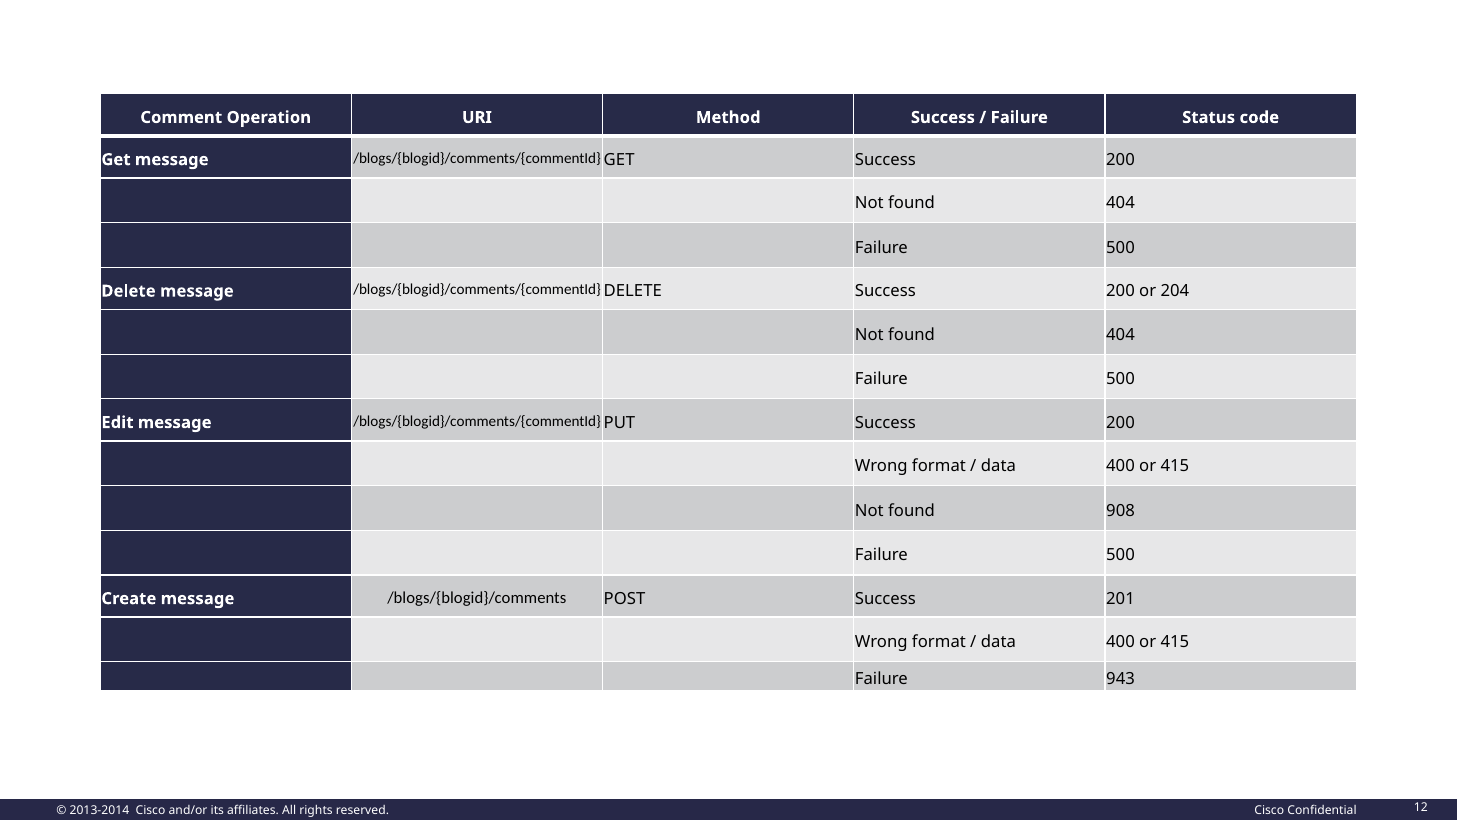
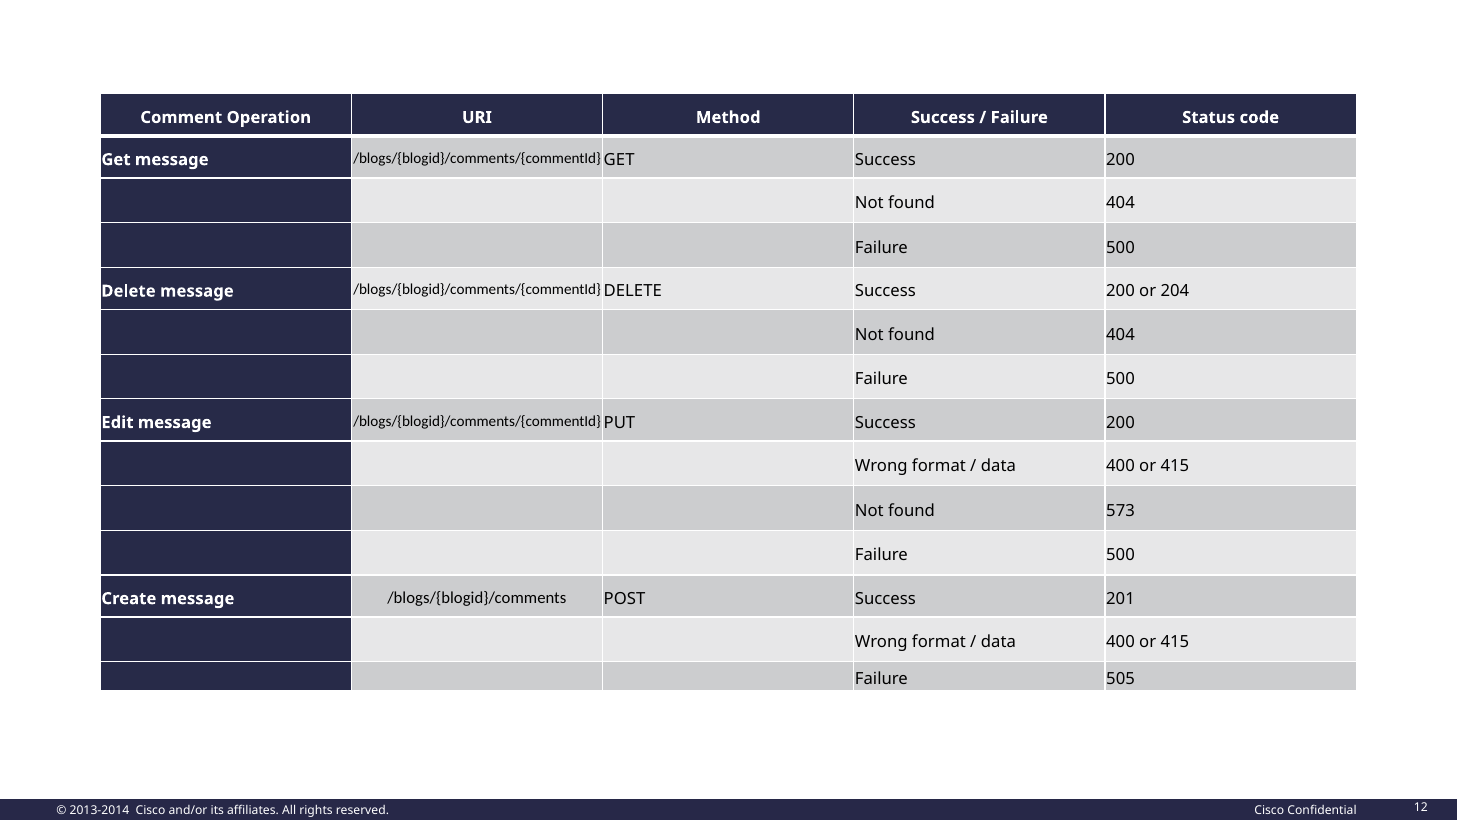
908: 908 -> 573
943: 943 -> 505
